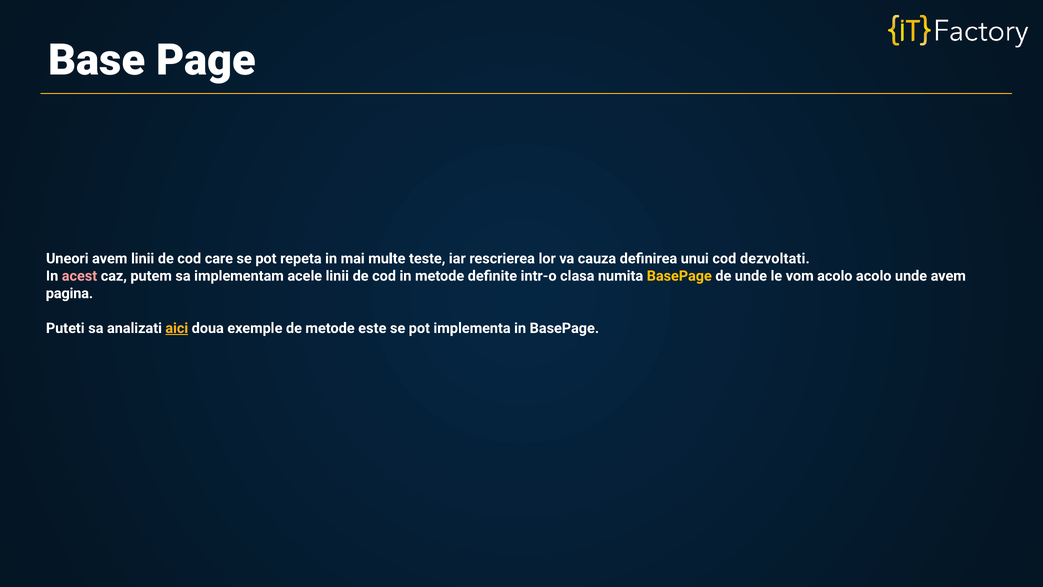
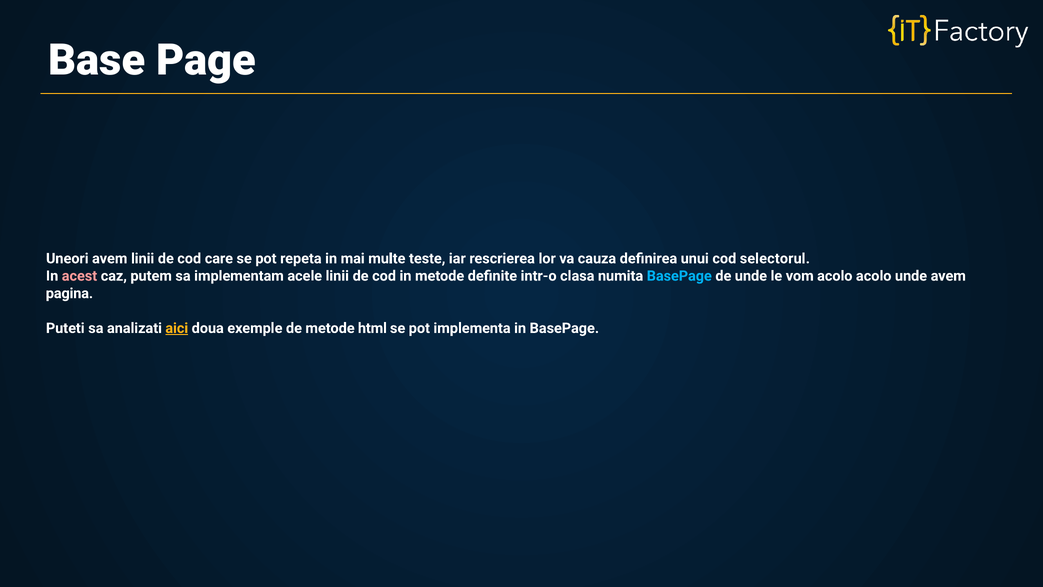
dezvoltati: dezvoltati -> selectorul
BasePage at (679, 276) colour: yellow -> light blue
este: este -> html
